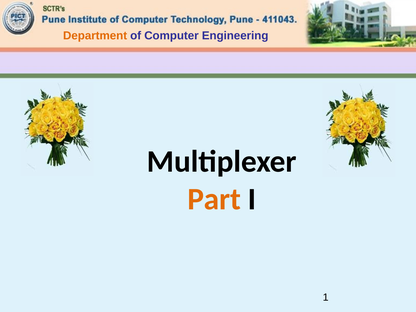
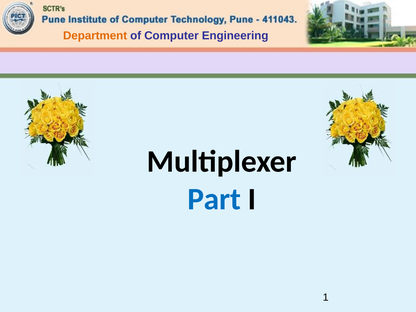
Part colour: orange -> blue
